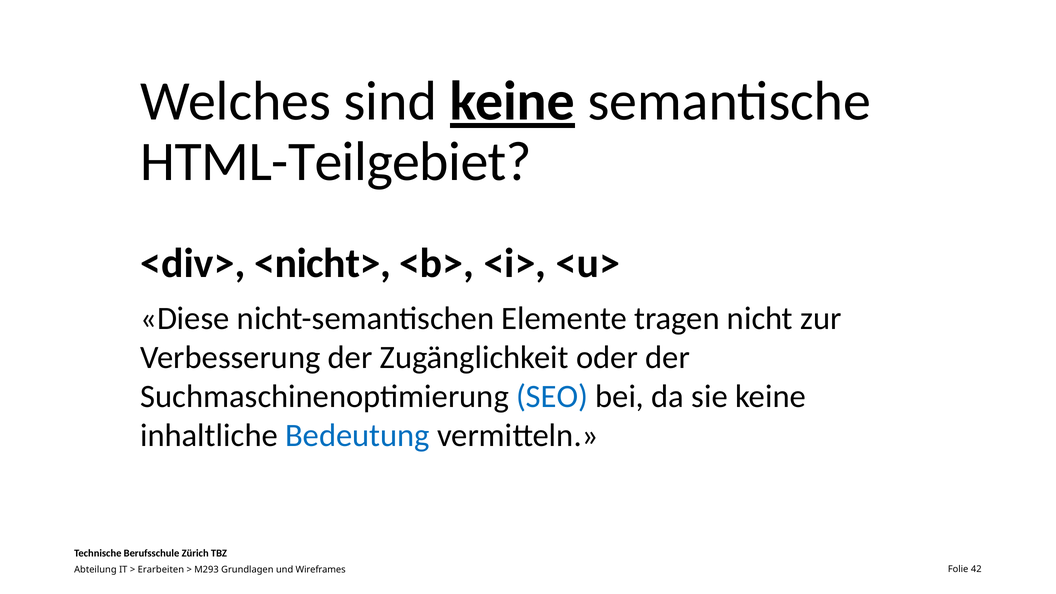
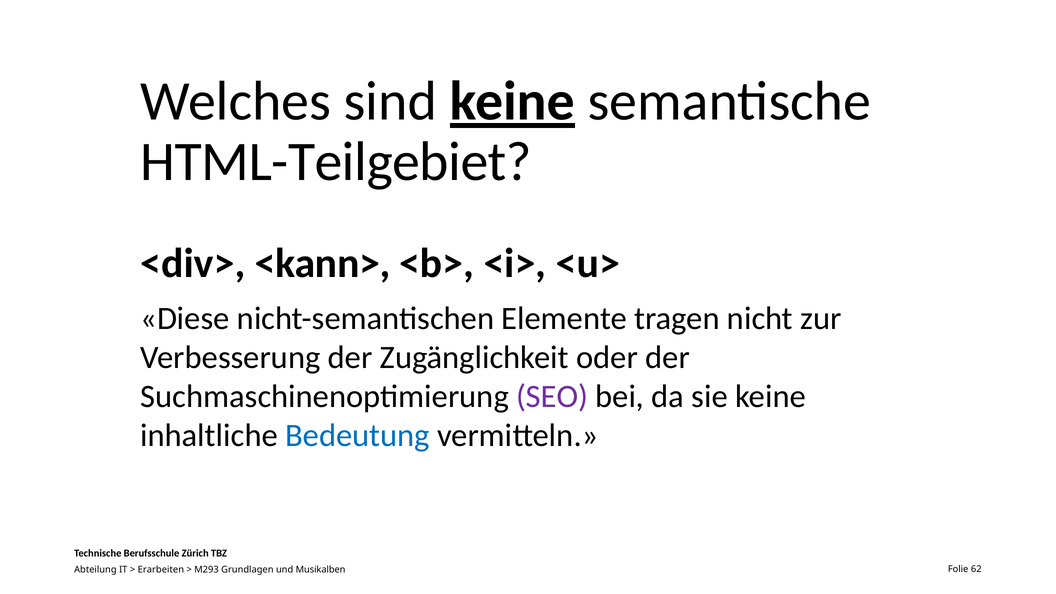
<nicht>: <nicht> -> <kann>
SEO colour: blue -> purple
Wireframes: Wireframes -> Musikalben
42: 42 -> 62
